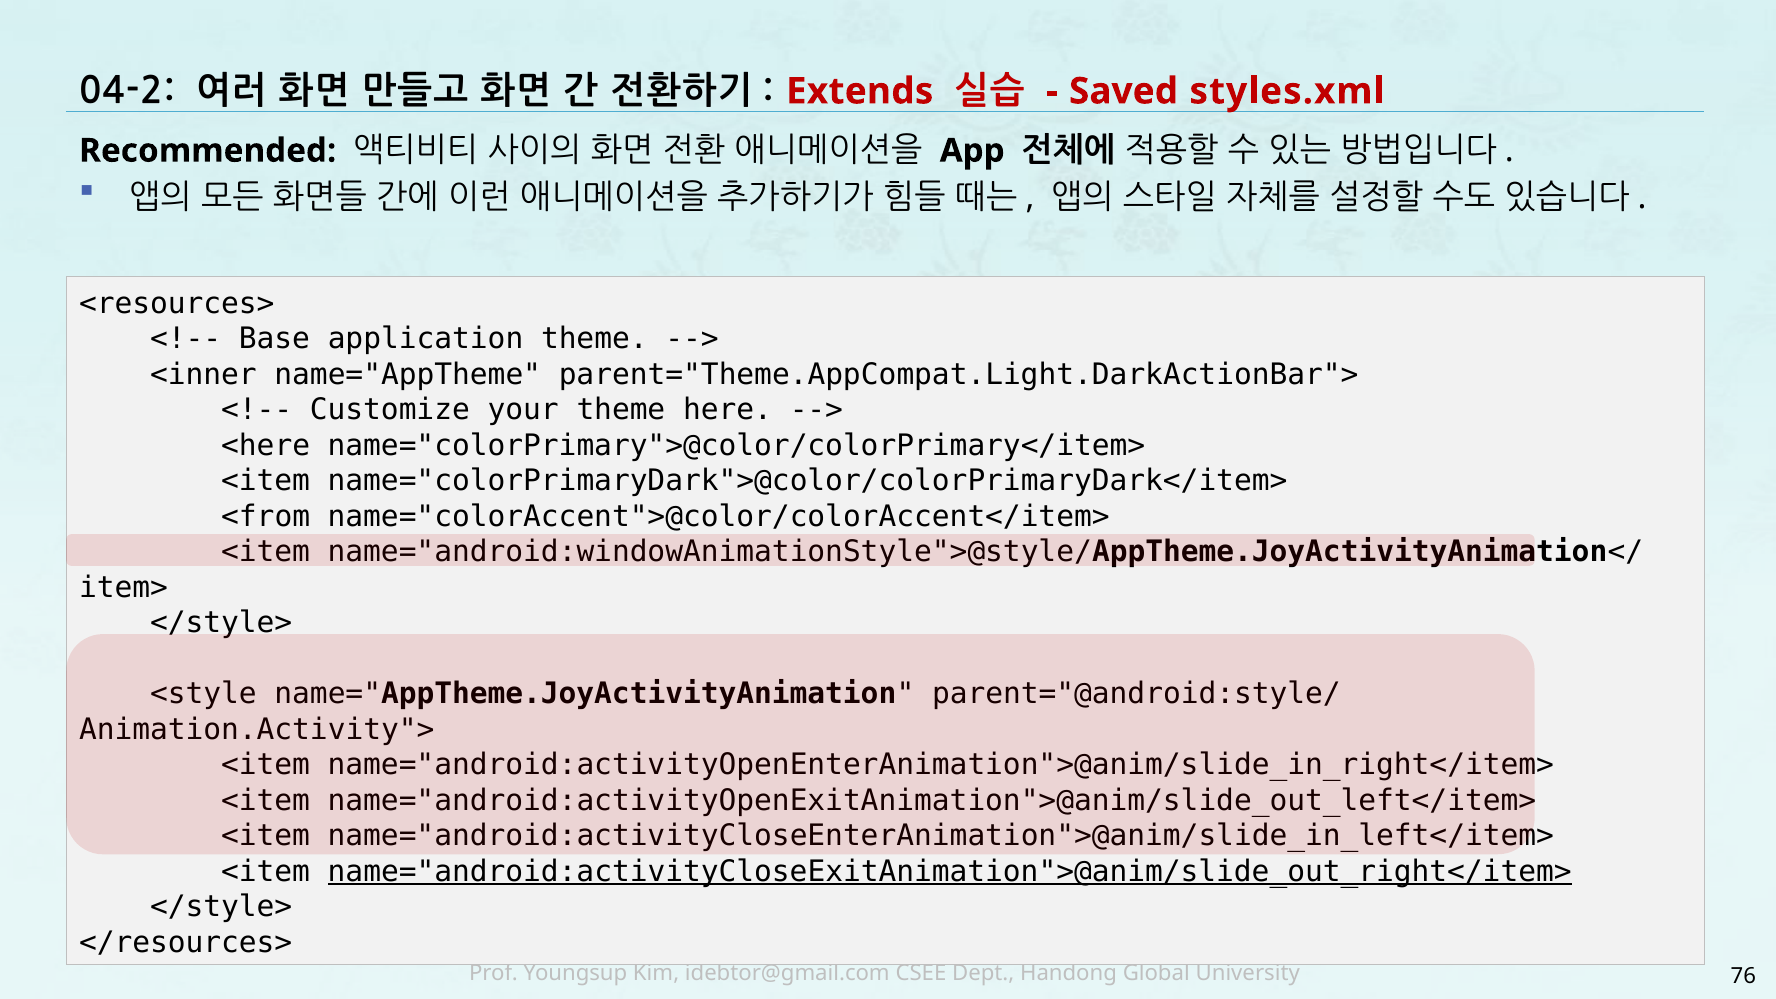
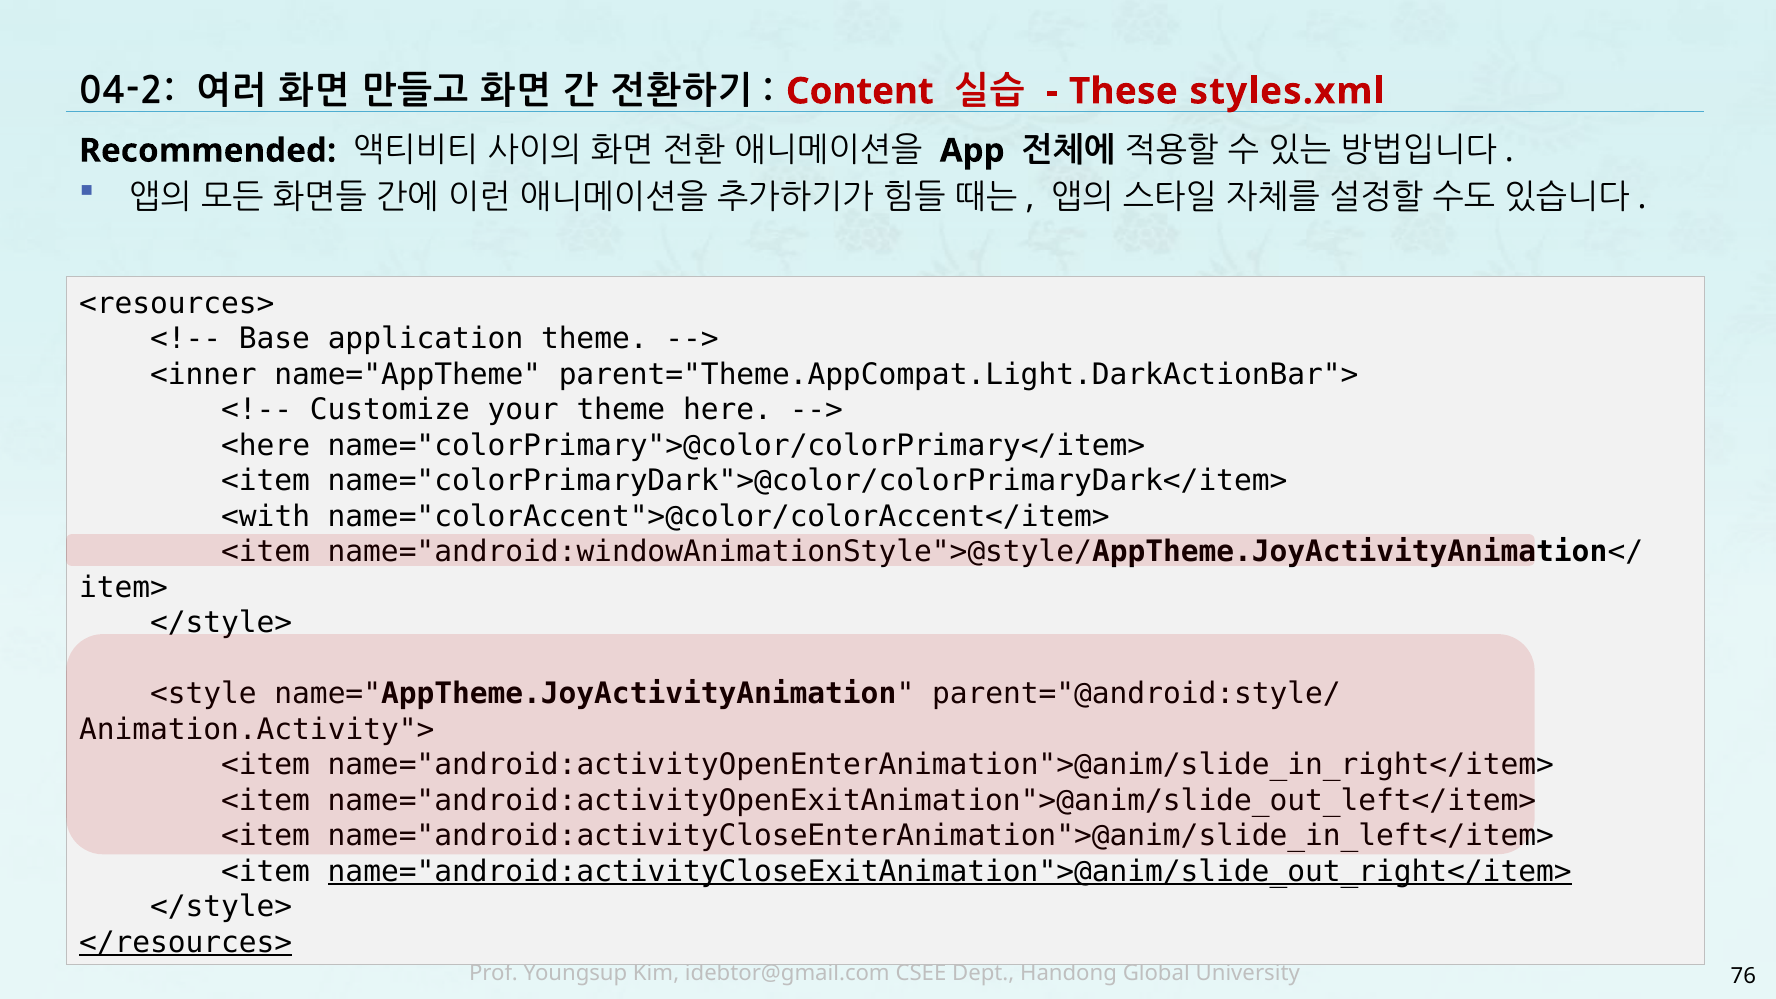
Extends: Extends -> Content
Saved: Saved -> These
<from: <from -> <with
</resources> underline: none -> present
